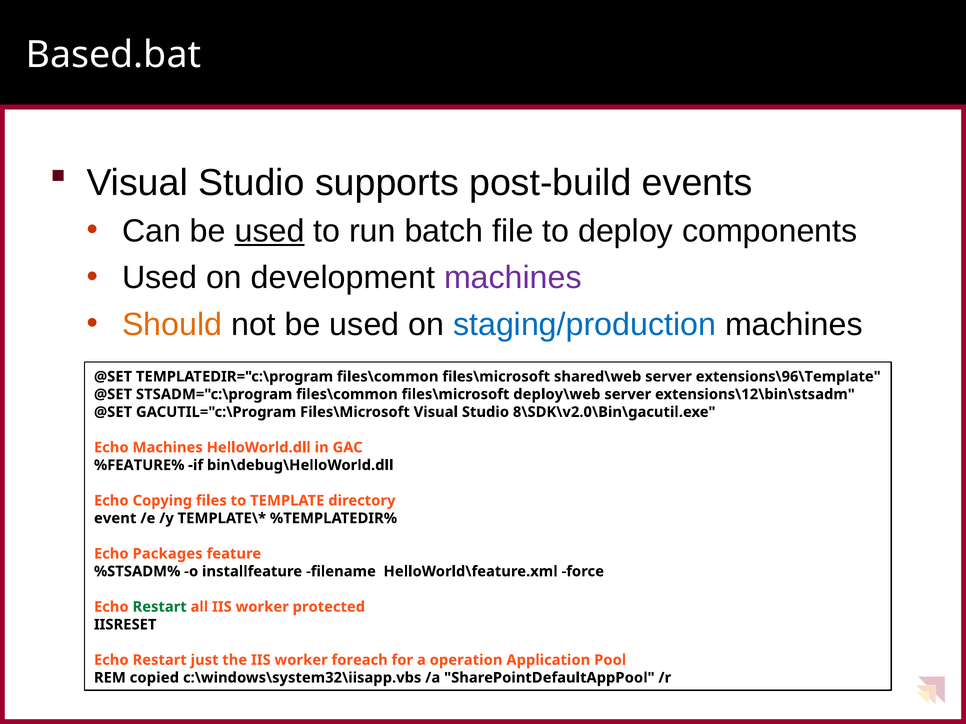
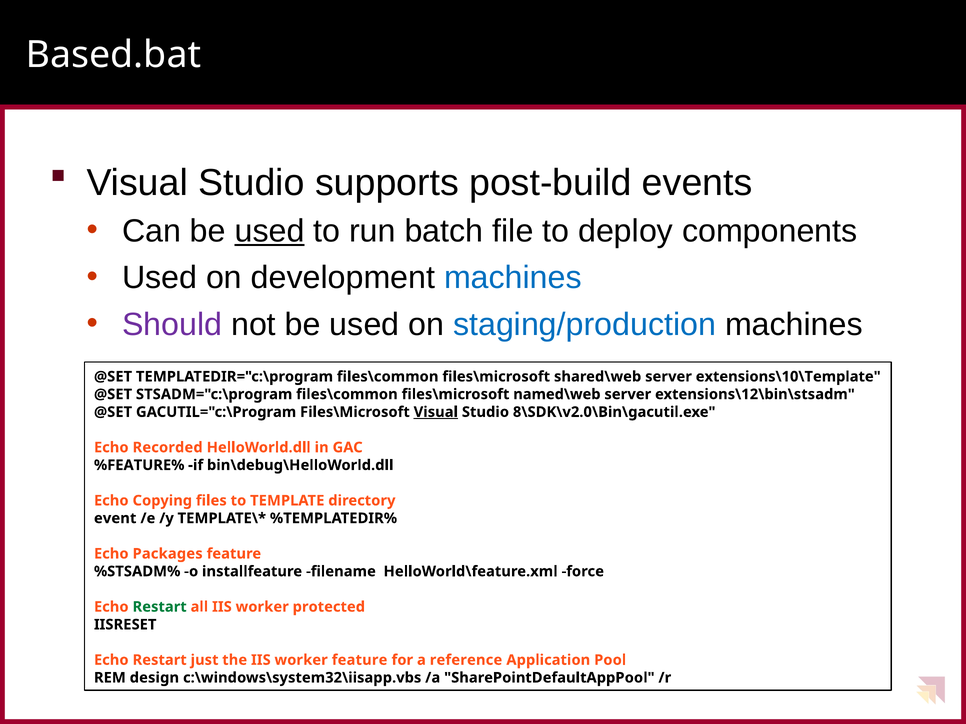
machines at (513, 278) colour: purple -> blue
Should colour: orange -> purple
extensions\96\Template: extensions\96\Template -> extensions\10\Template
deploy\web: deploy\web -> named\web
Visual at (436, 412) underline: none -> present
Echo Machines: Machines -> Recorded
worker foreach: foreach -> feature
operation: operation -> reference
copied: copied -> design
